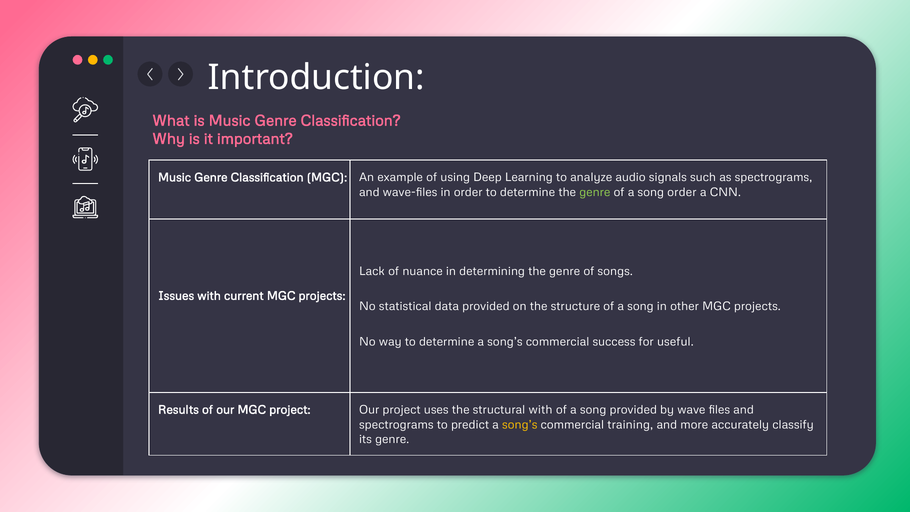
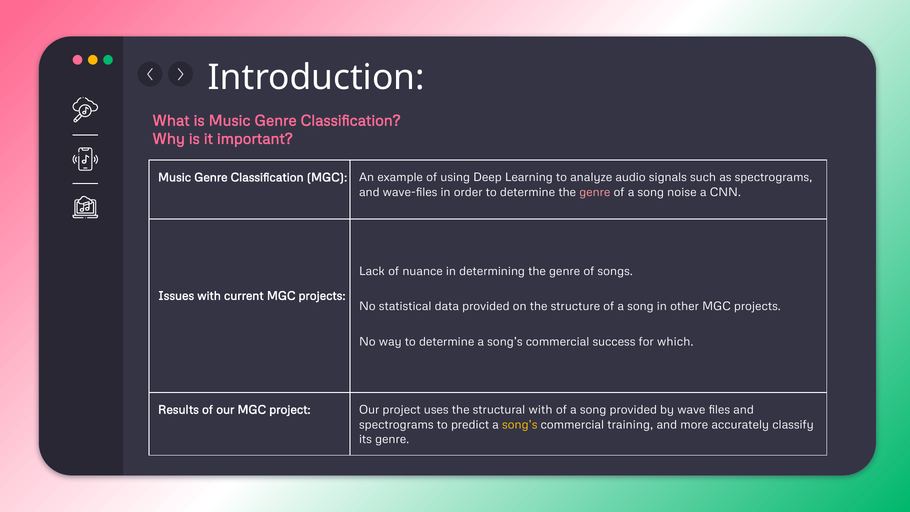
genre at (595, 192) colour: light green -> pink
song order: order -> noise
useful: useful -> which
